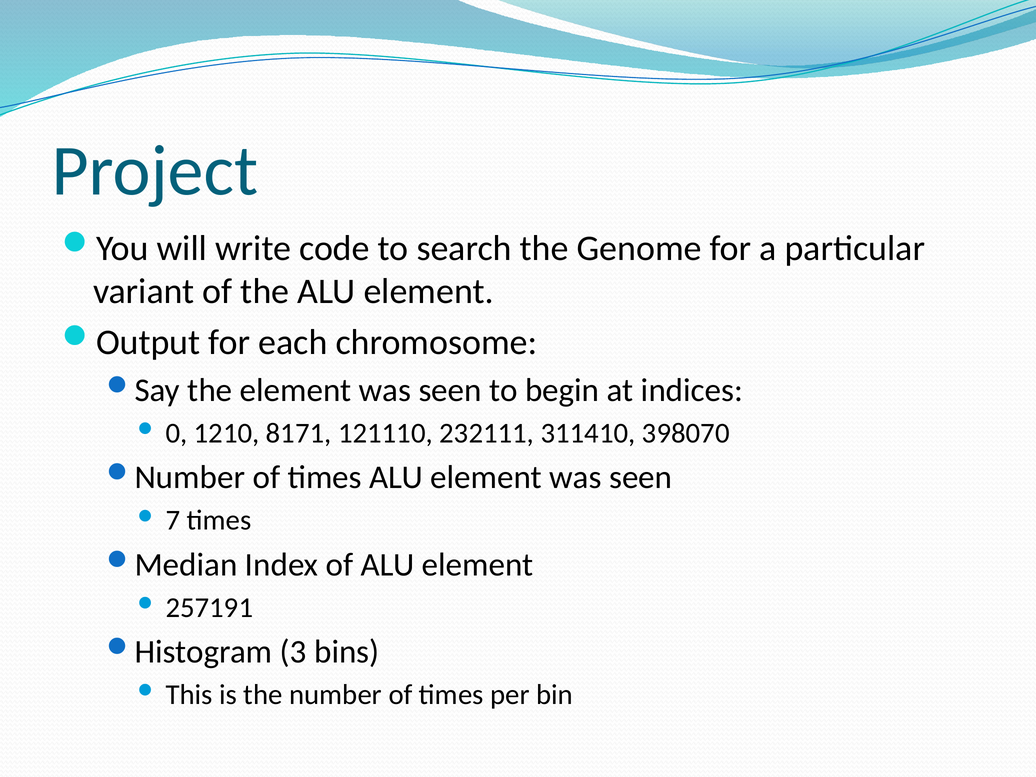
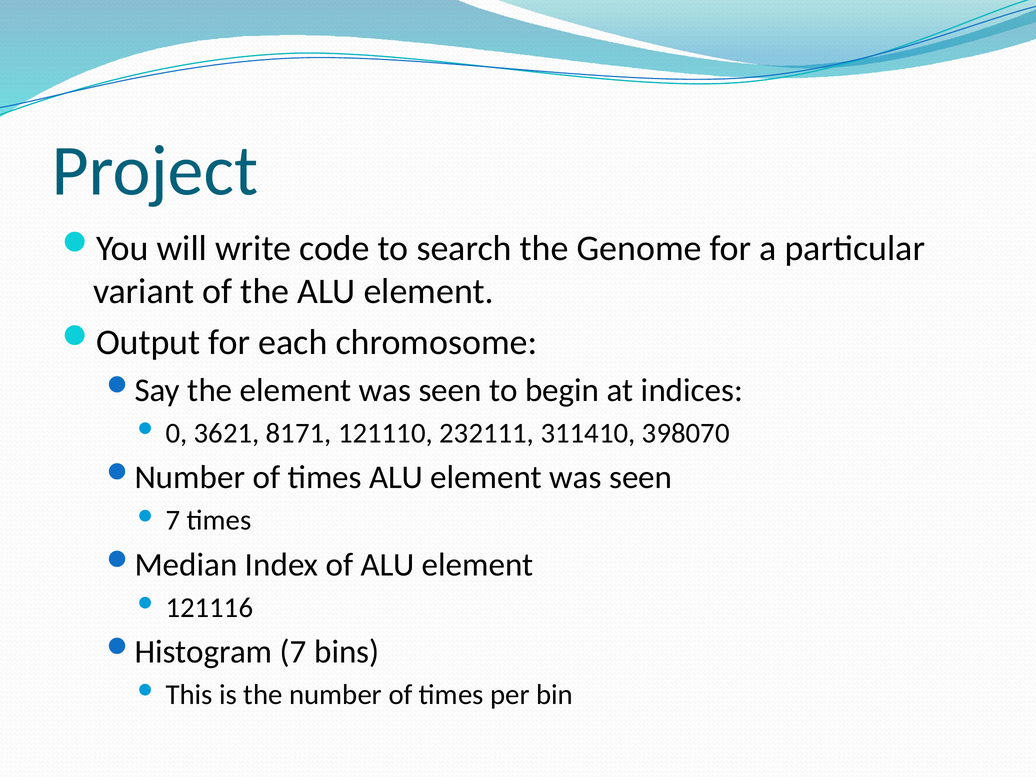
1210: 1210 -> 3621
257191: 257191 -> 121116
3 at (293, 652): 3 -> 7
